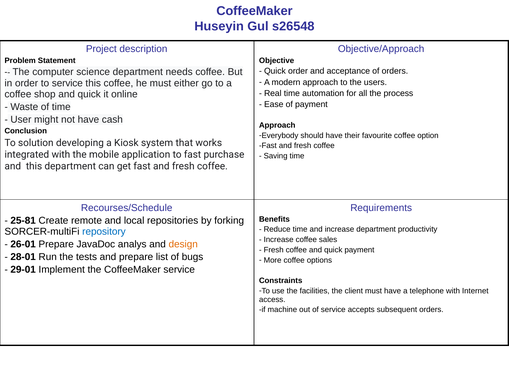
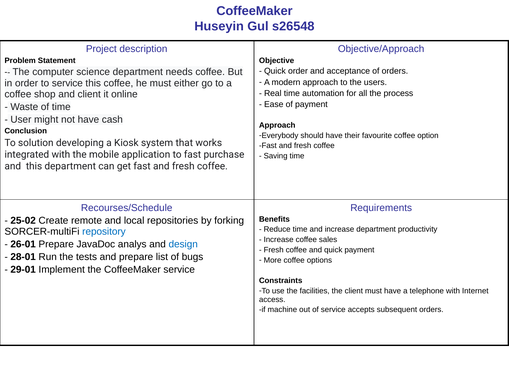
shop and quick: quick -> client
25-81: 25-81 -> 25-02
design colour: orange -> blue
